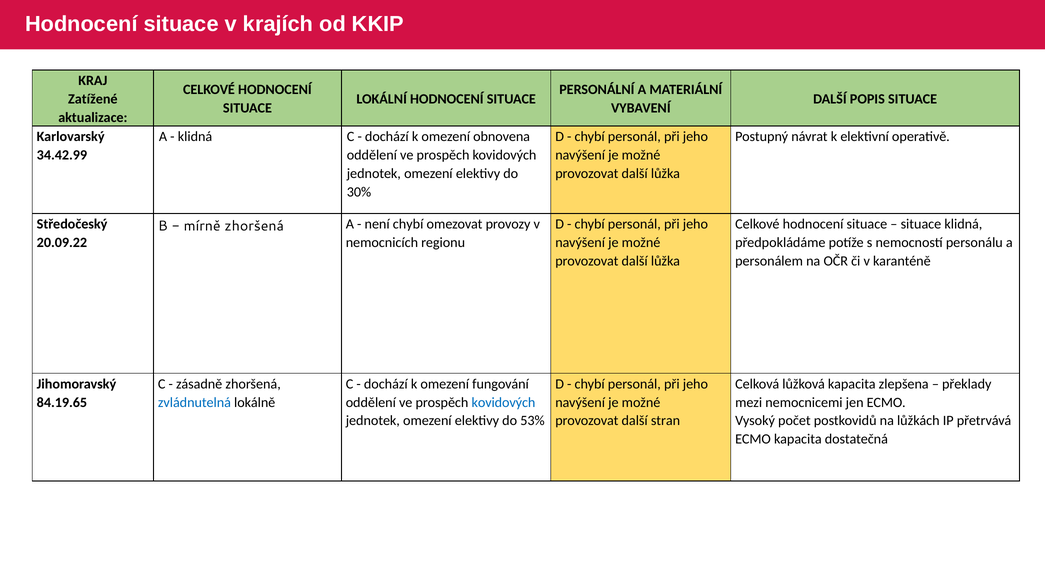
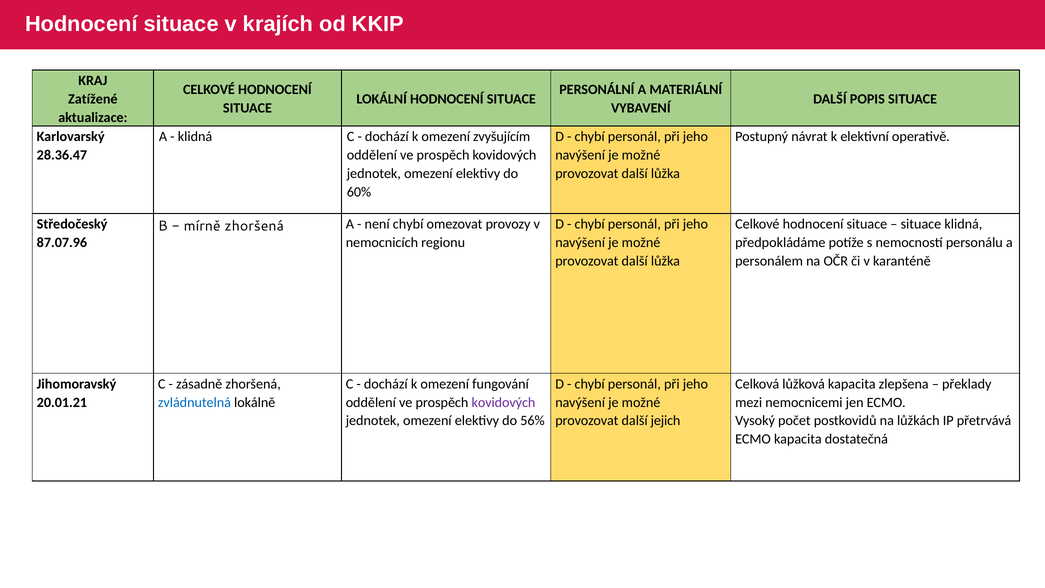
obnovena: obnovena -> zvyšujícím
34.42.99: 34.42.99 -> 28.36.47
30%: 30% -> 60%
20.09.22: 20.09.22 -> 87.07.96
84.19.65: 84.19.65 -> 20.01.21
kovidových at (503, 402) colour: blue -> purple
53%: 53% -> 56%
stran: stran -> jejich
